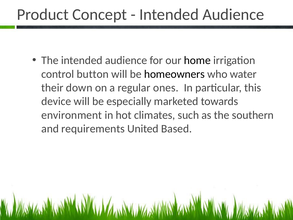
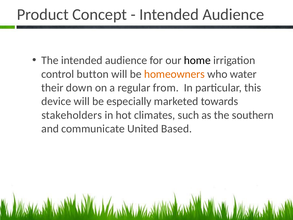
homeowners colour: black -> orange
ones: ones -> from
environment: environment -> stakeholders
requirements: requirements -> communicate
